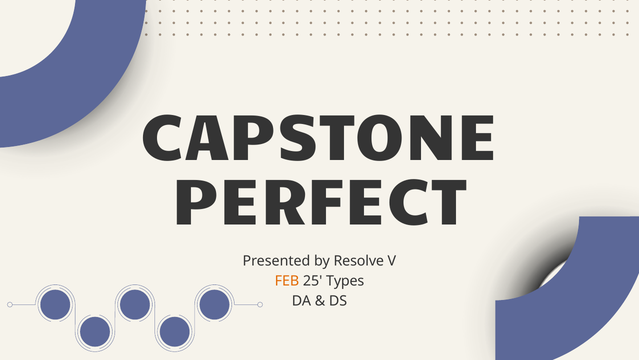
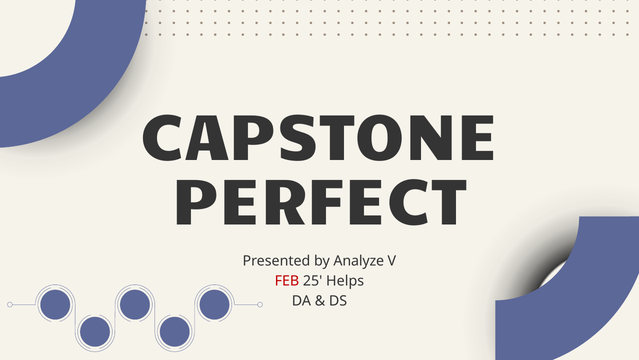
Resolve: Resolve -> Analyze
FEB colour: orange -> red
Types: Types -> Helps
